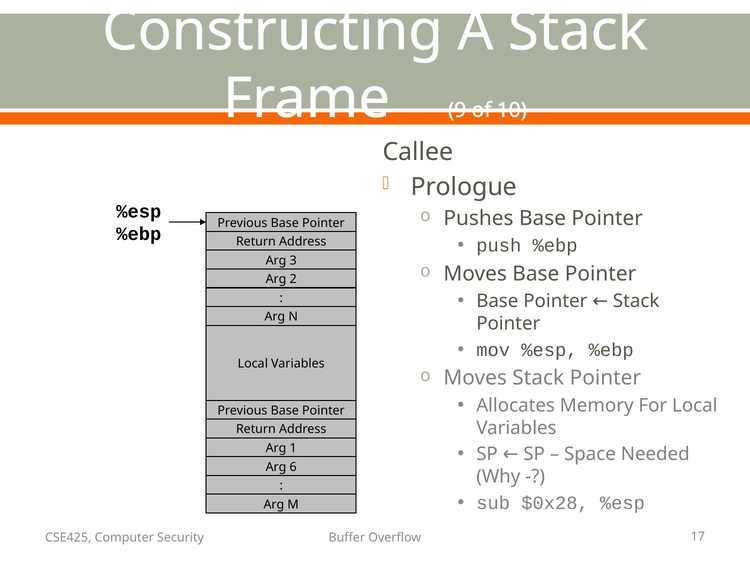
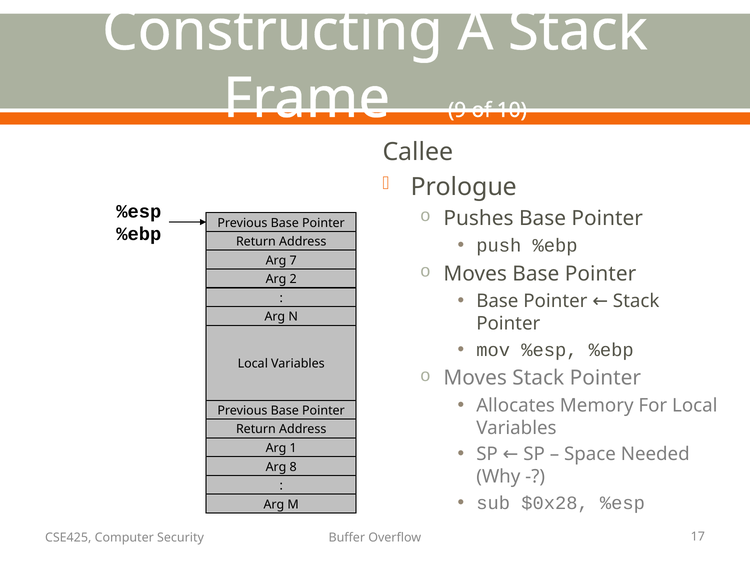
3: 3 -> 7
6: 6 -> 8
